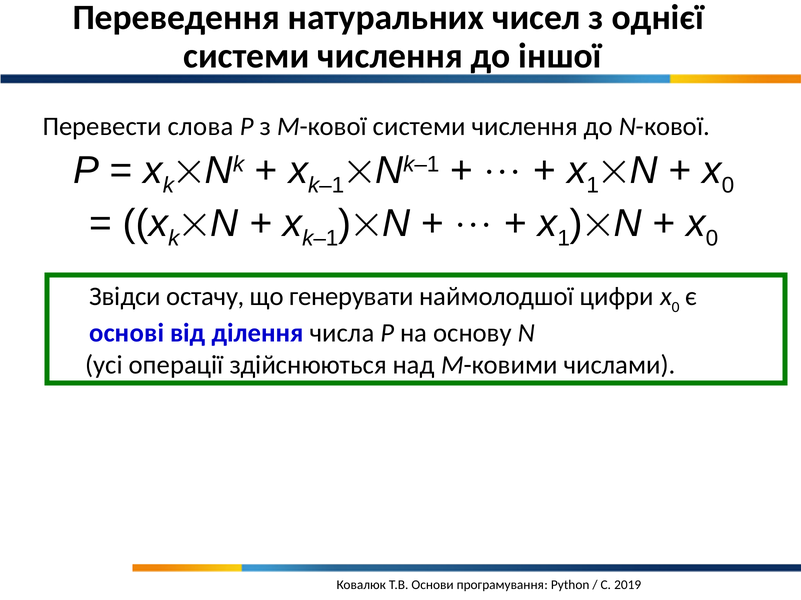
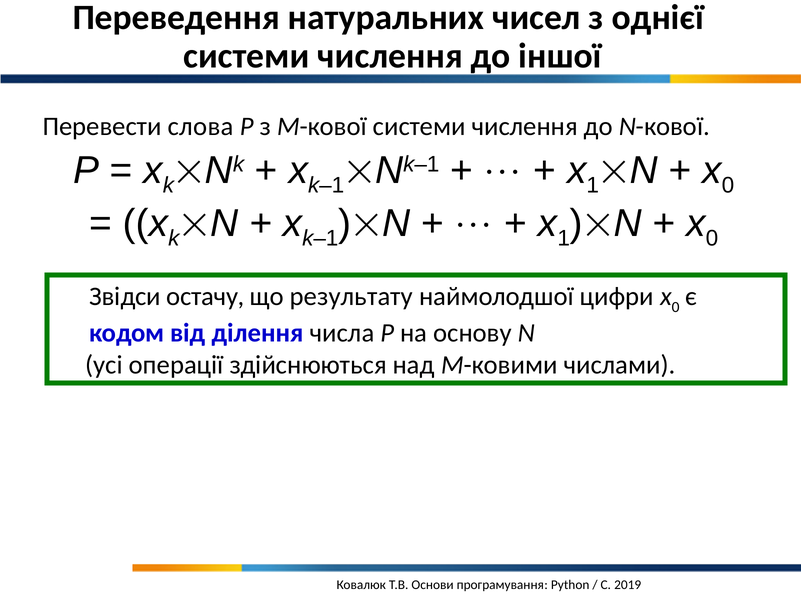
генерувати: генерувати -> результату
основі: основі -> кодом
